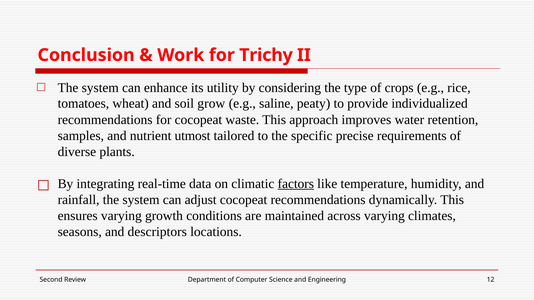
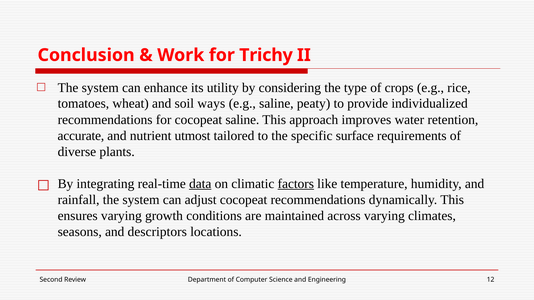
grow: grow -> ways
cocopeat waste: waste -> saline
samples: samples -> accurate
precise: precise -> surface
data underline: none -> present
